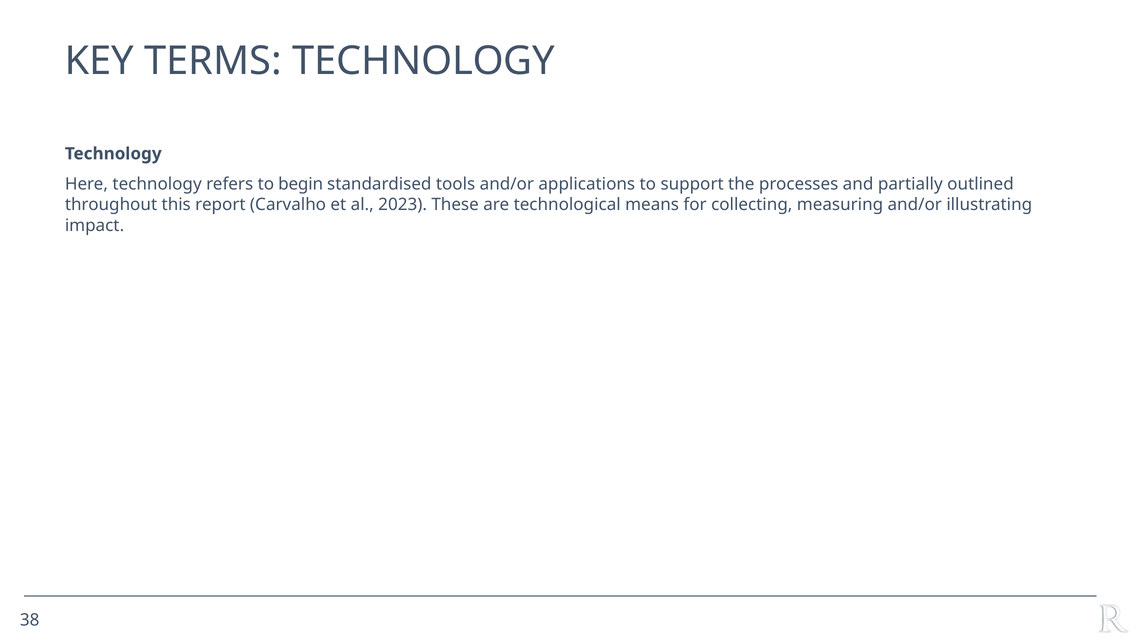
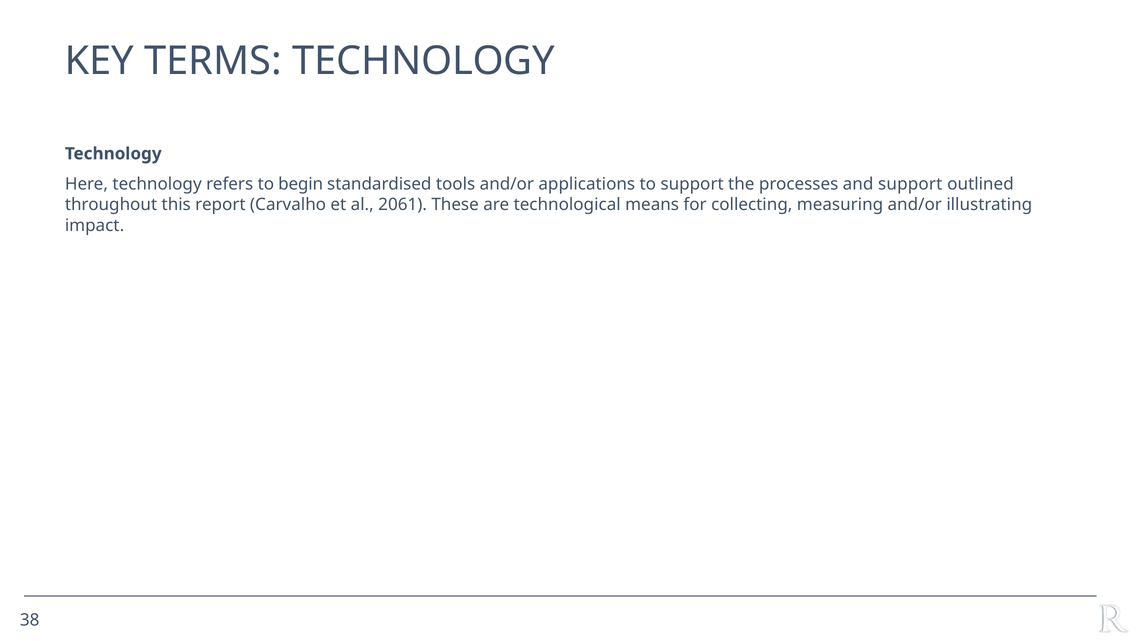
and partially: partially -> support
2023: 2023 -> 2061
